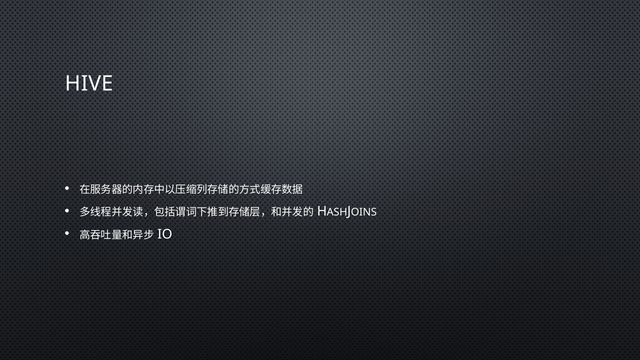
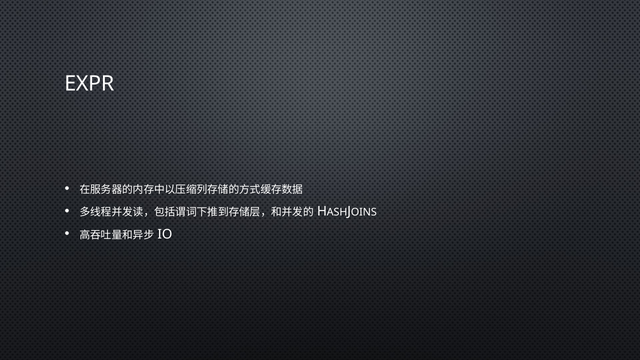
HIVE: HIVE -> EXPR
